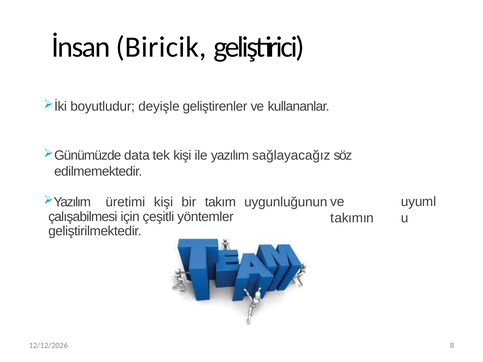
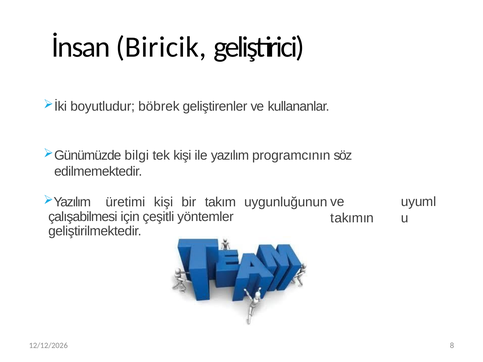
deyişle: deyişle -> böbrek
data: data -> bilgi
sağlayacağız: sağlayacağız -> programcının
